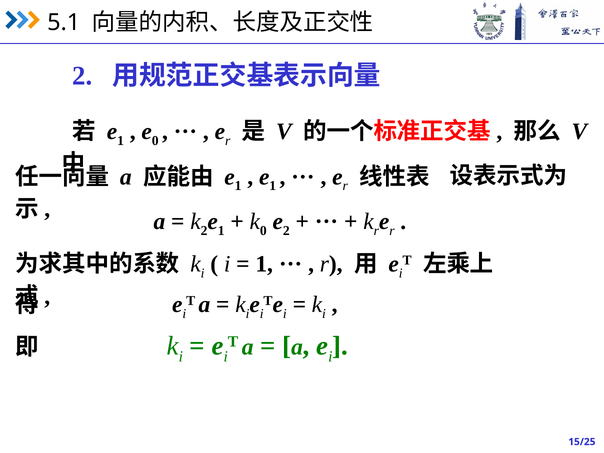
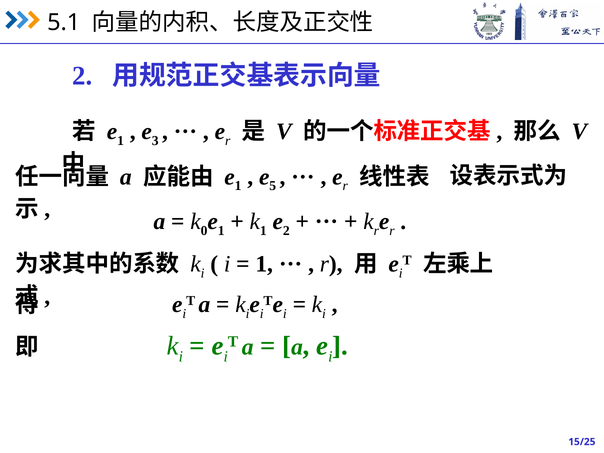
0 at (155, 141): 0 -> 3
1 at (273, 186): 1 -> 5
2 at (204, 231): 2 -> 0
0 at (263, 231): 0 -> 1
